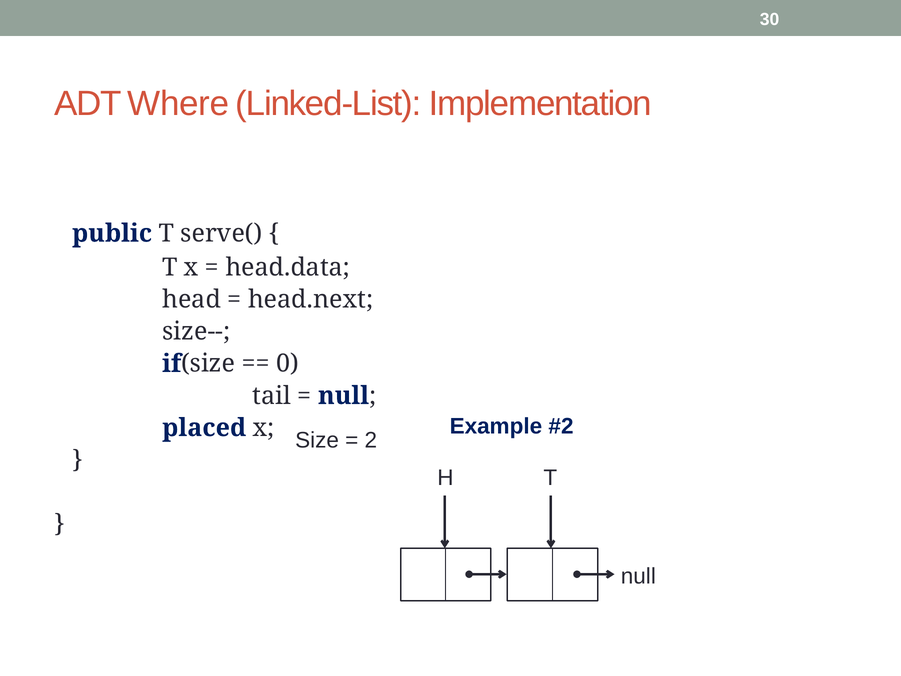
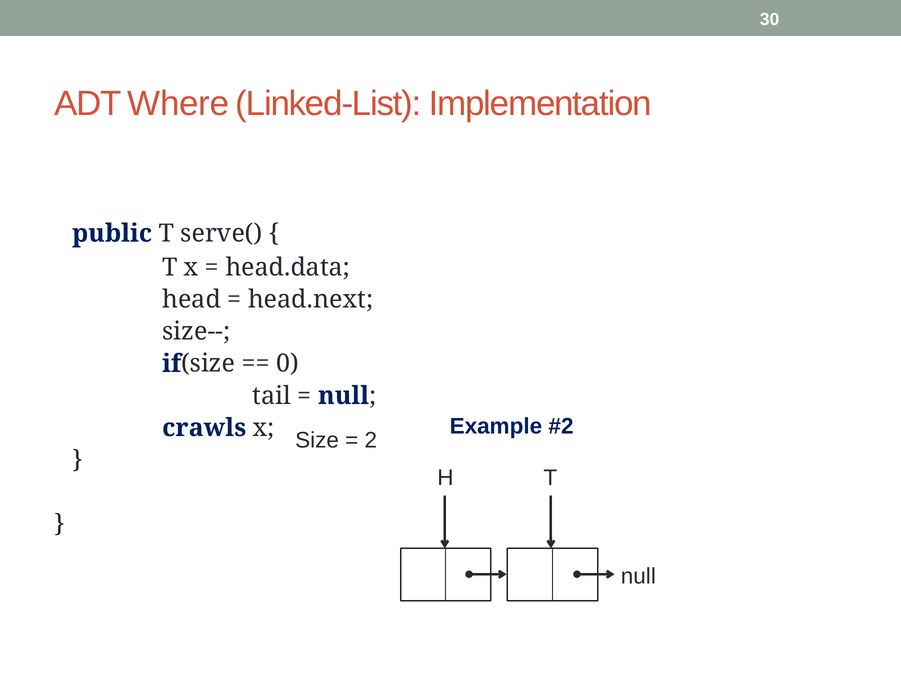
placed: placed -> crawls
